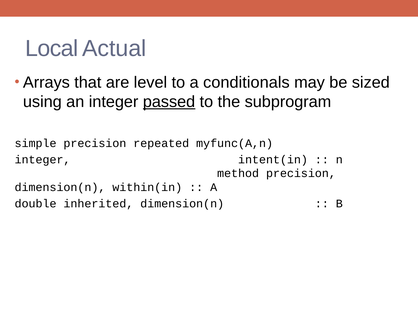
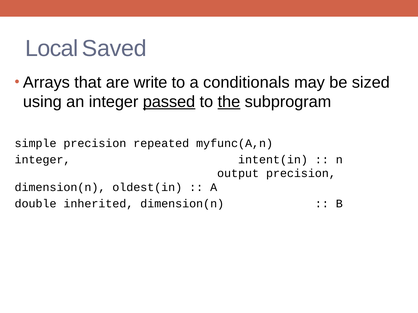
Actual: Actual -> Saved
level: level -> write
the underline: none -> present
method: method -> output
within(in: within(in -> oldest(in
